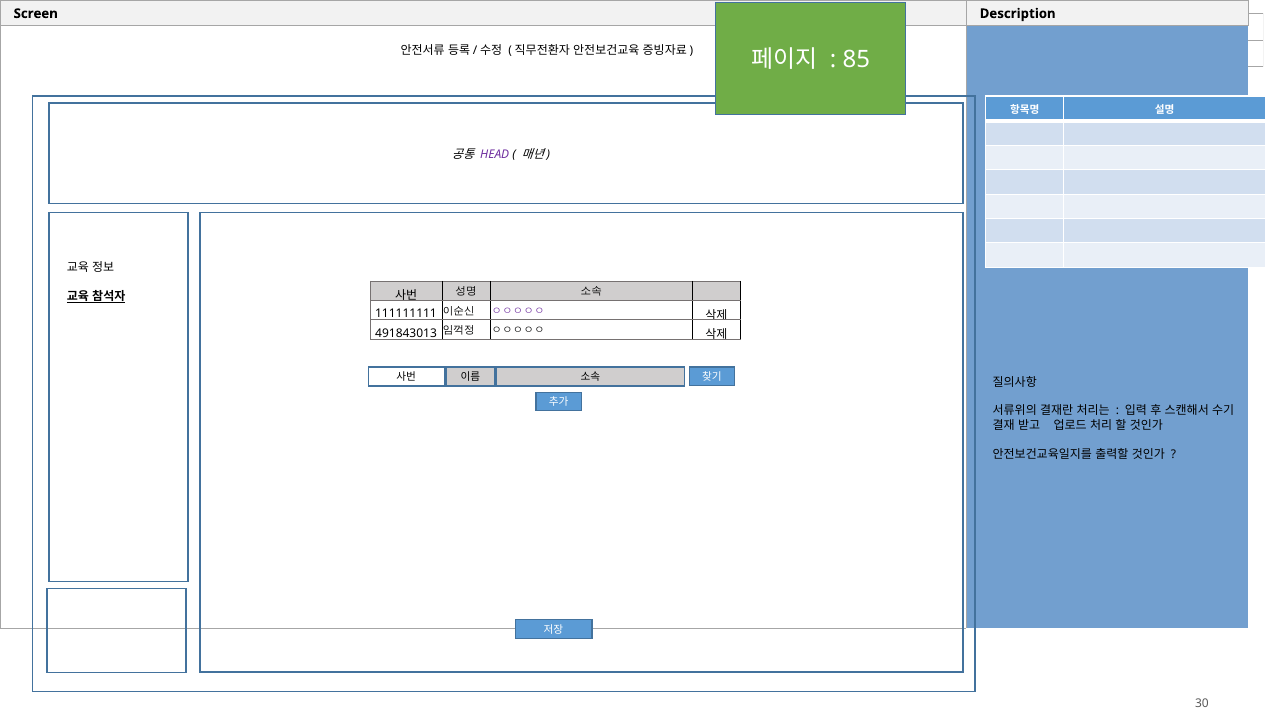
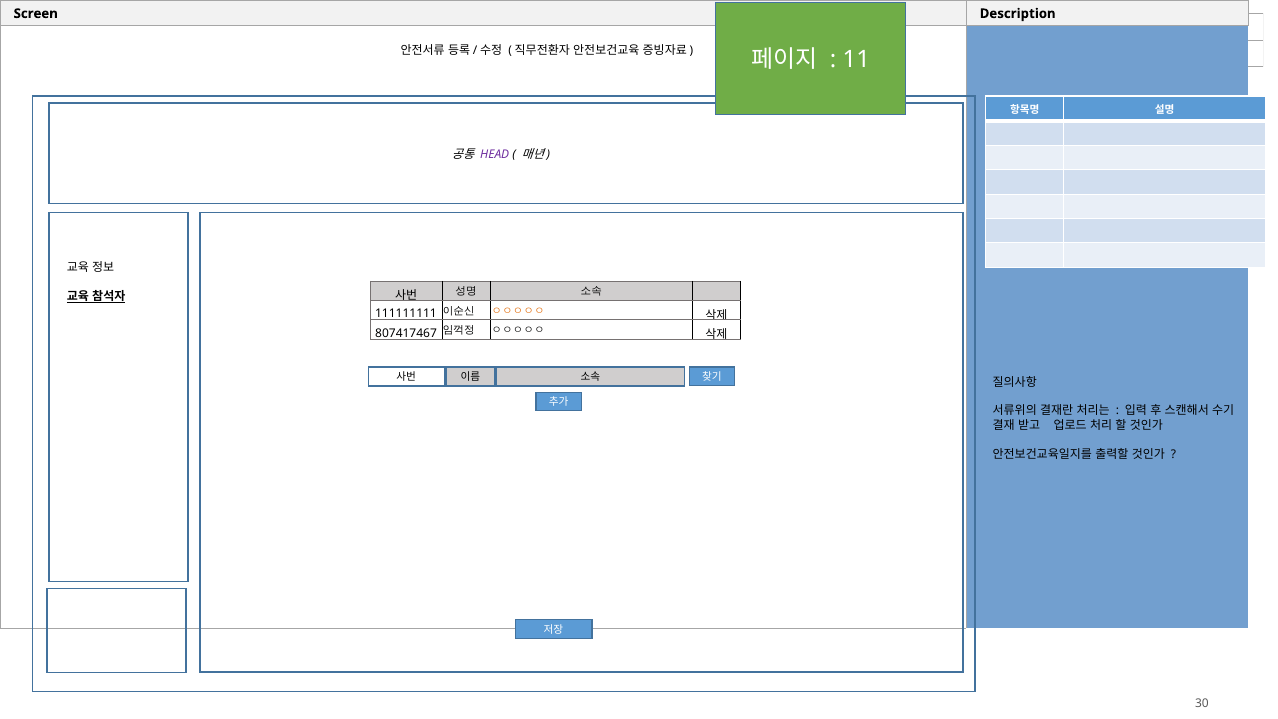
85: 85 -> 11
ㅇㅇㅇㅇㅇ at (518, 310) colour: purple -> orange
491843013: 491843013 -> 807417467
